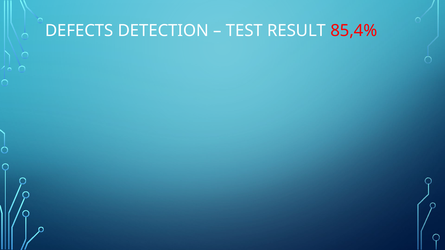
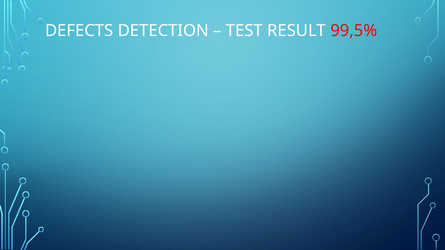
85,4%: 85,4% -> 99,5%
